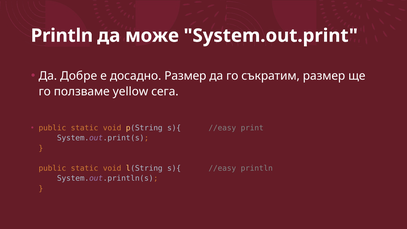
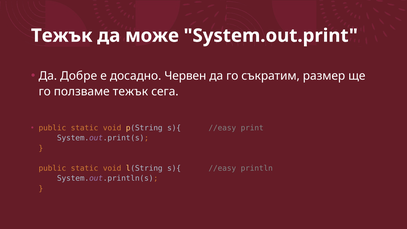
Println at (62, 36): Println -> Тежък
досадно Размер: Размер -> Червен
ползваме yellow: yellow -> тежък
